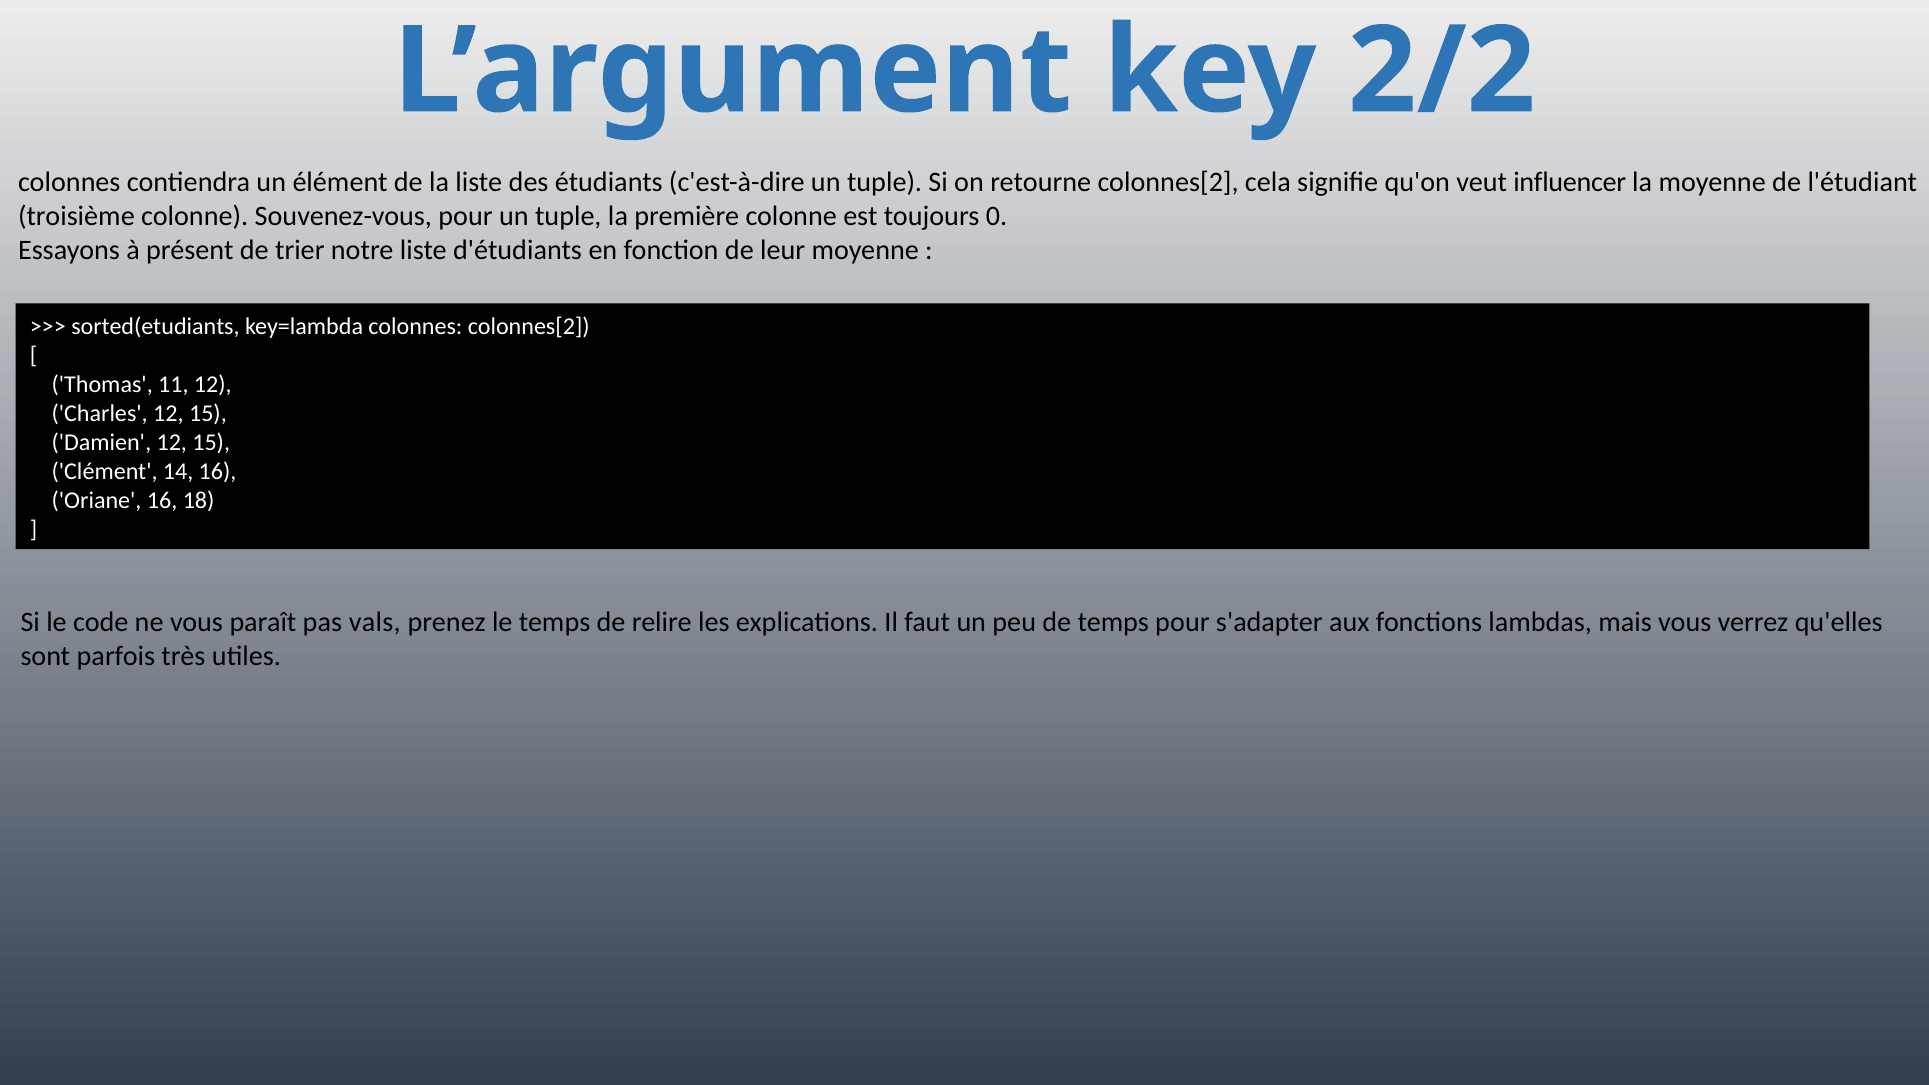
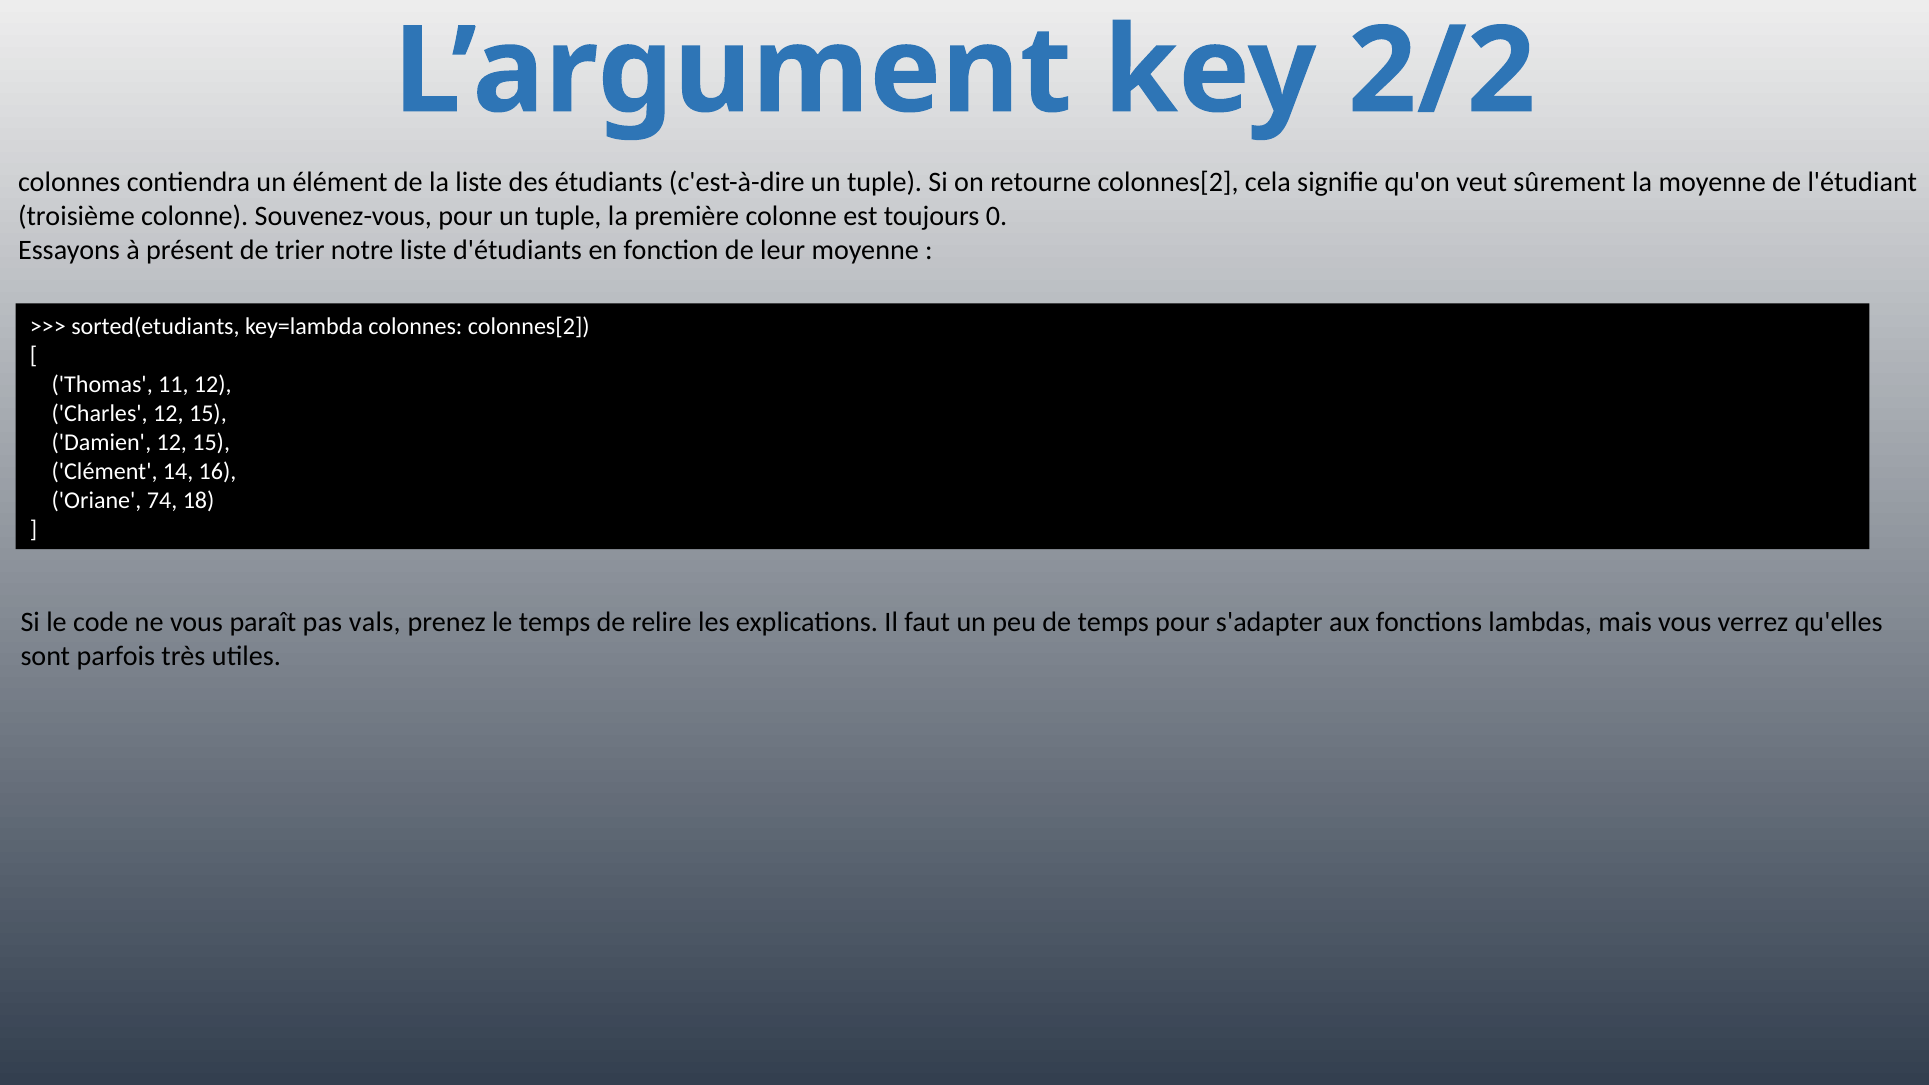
influencer: influencer -> sûrement
Oriane 16: 16 -> 74
